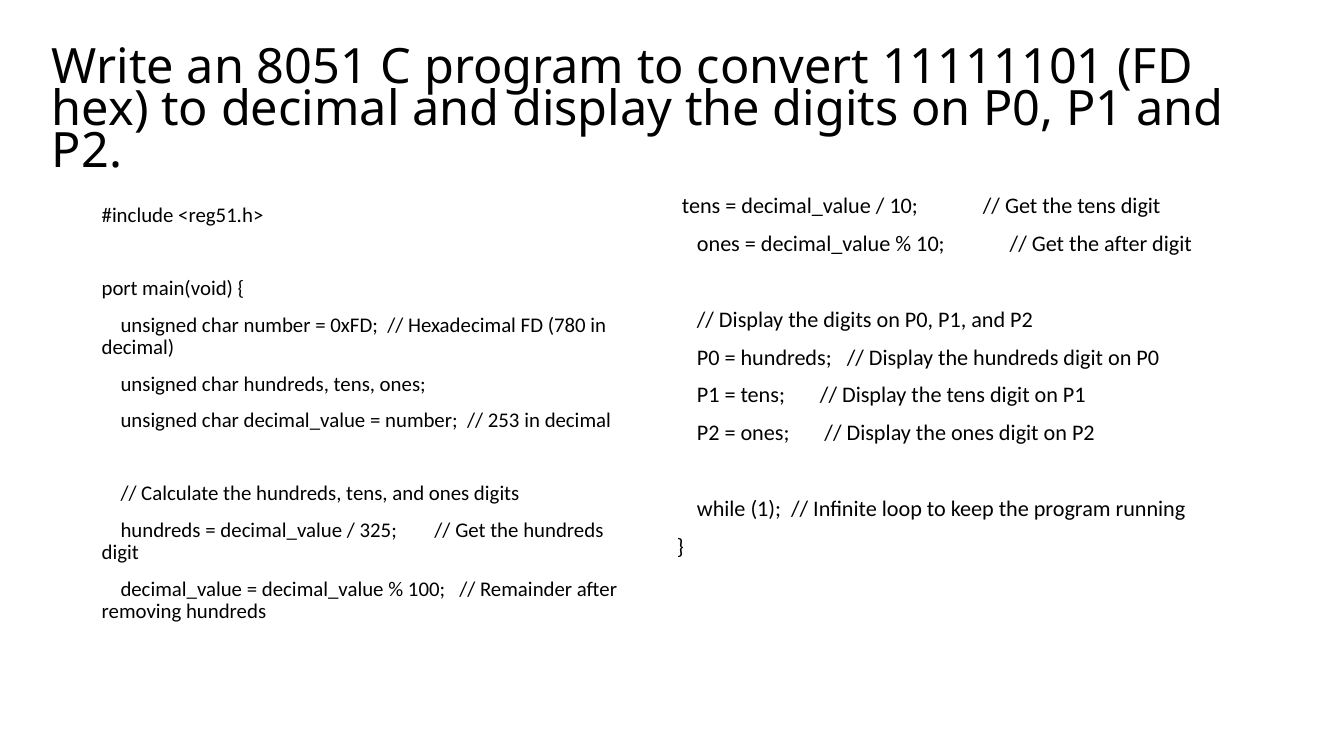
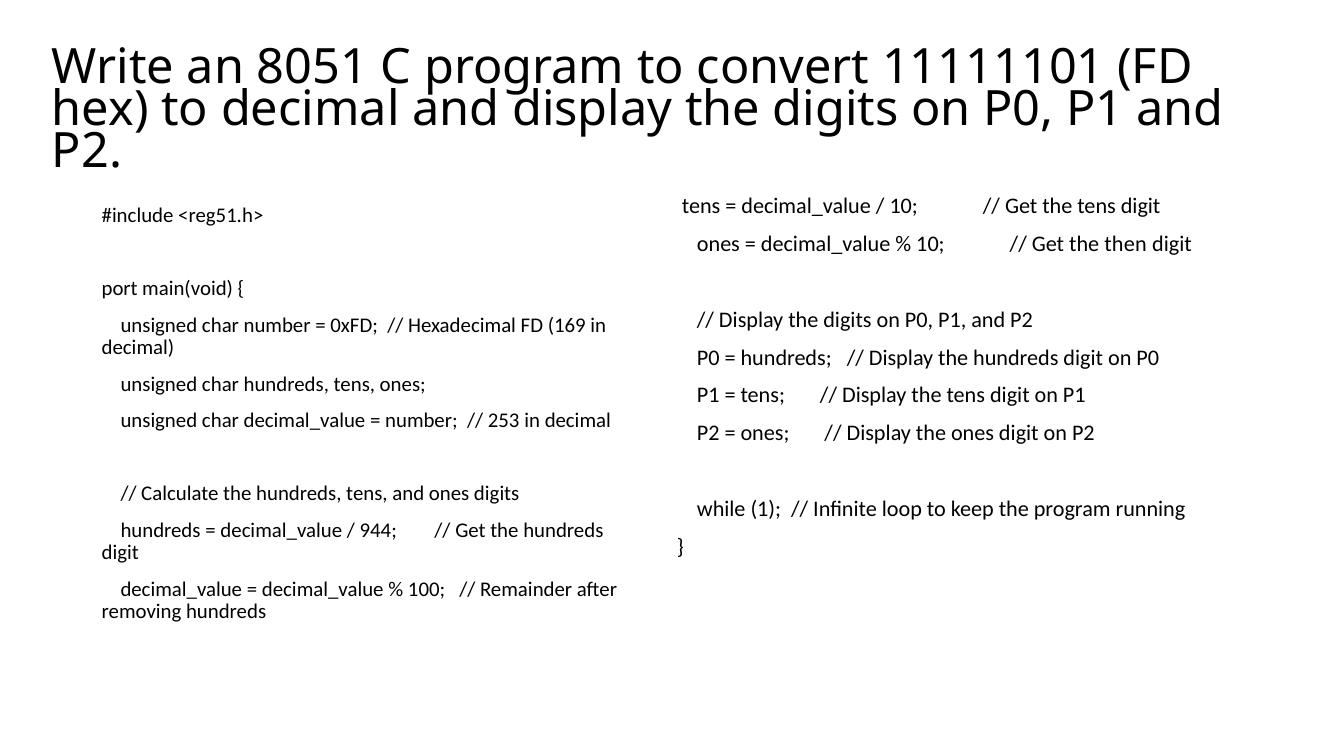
the after: after -> then
780: 780 -> 169
325: 325 -> 944
